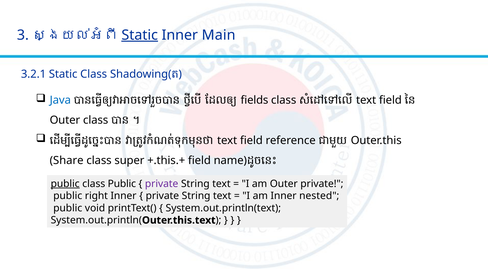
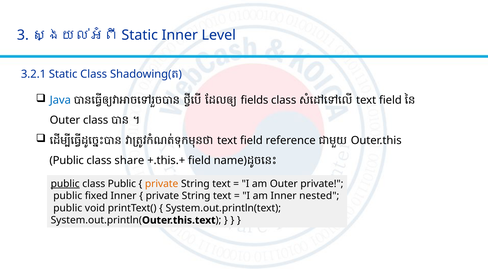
Static at (140, 35) underline: present -> none
Main: Main -> Level
Share at (67, 161): Share -> Public
super: super -> share
private at (162, 184) colour: purple -> orange
right: right -> fixed
